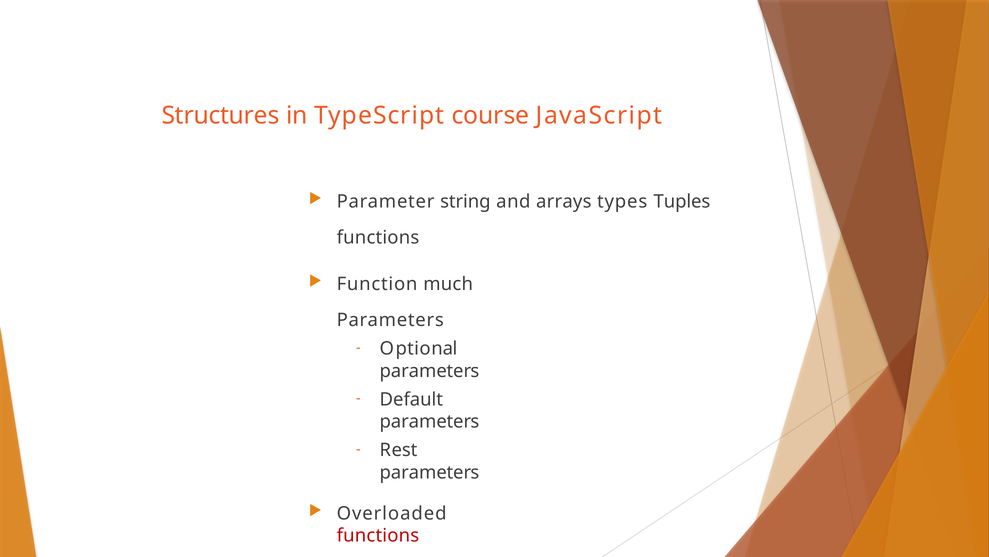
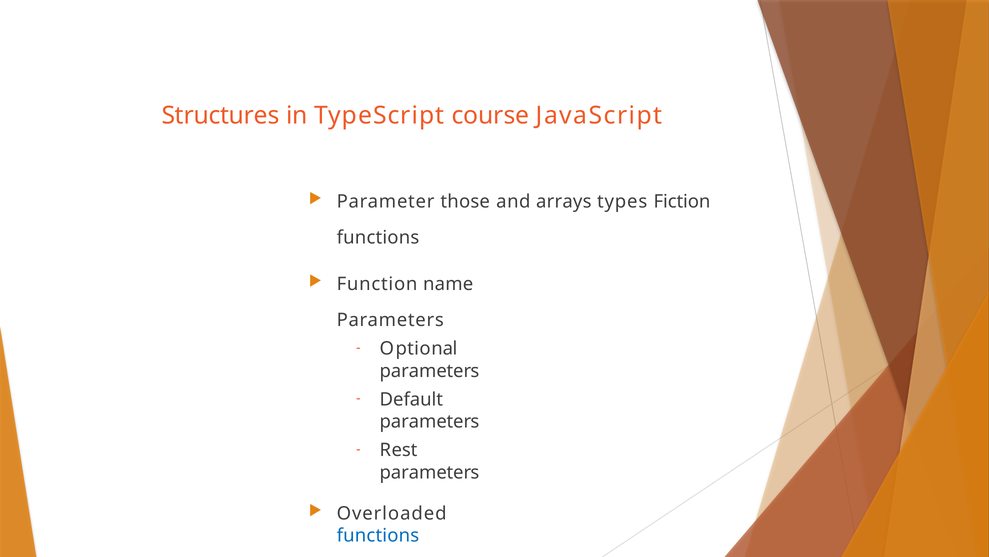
string: string -> those
Tuples: Tuples -> Fiction
much: much -> name
functions at (378, 535) colour: red -> blue
